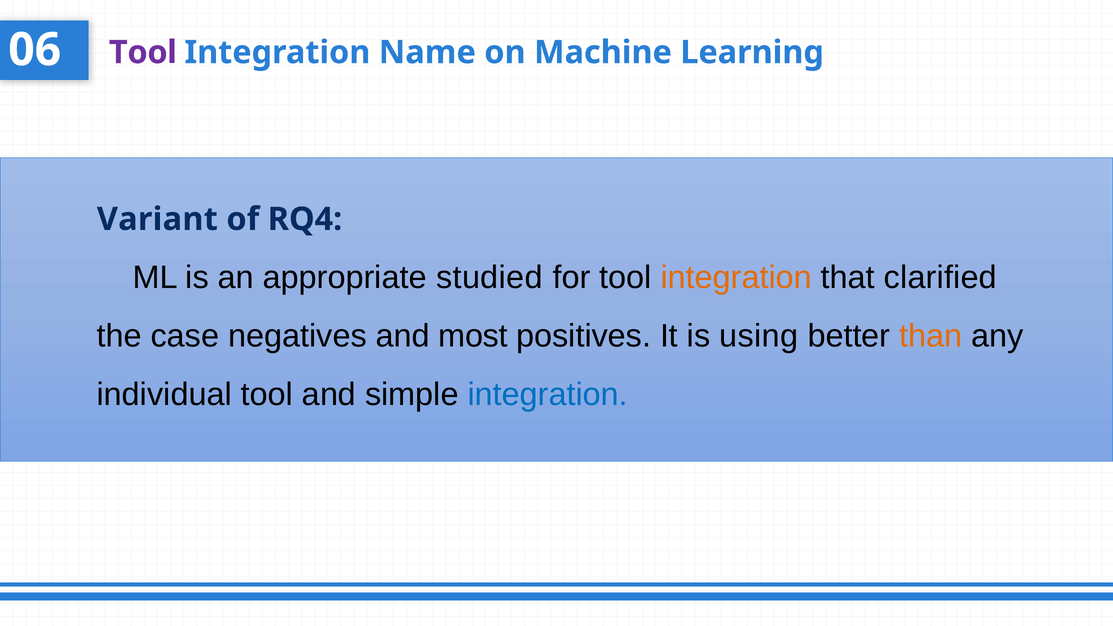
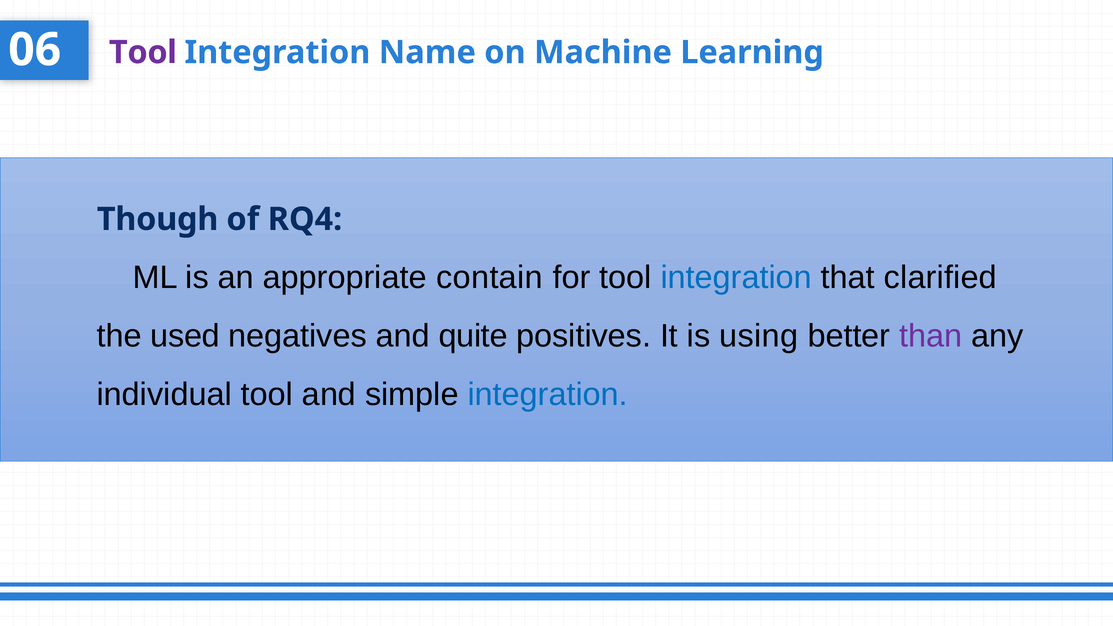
Variant: Variant -> Though
studied: studied -> contain
integration at (736, 278) colour: orange -> blue
case: case -> used
most: most -> quite
than colour: orange -> purple
